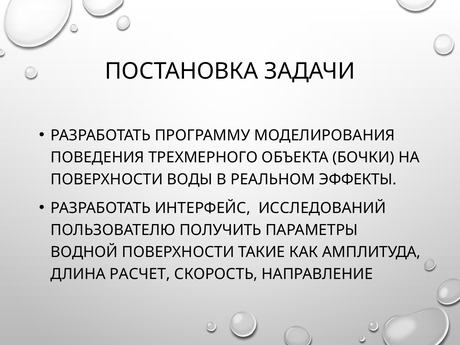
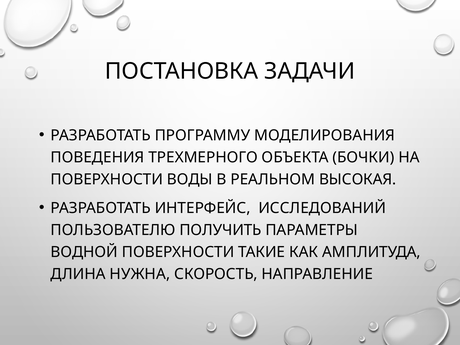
ЭФФЕКТЫ: ЭФФЕКТЫ -> ВЫСОКАЯ
РАСЧЕТ: РАСЧЕТ -> НУЖНА
